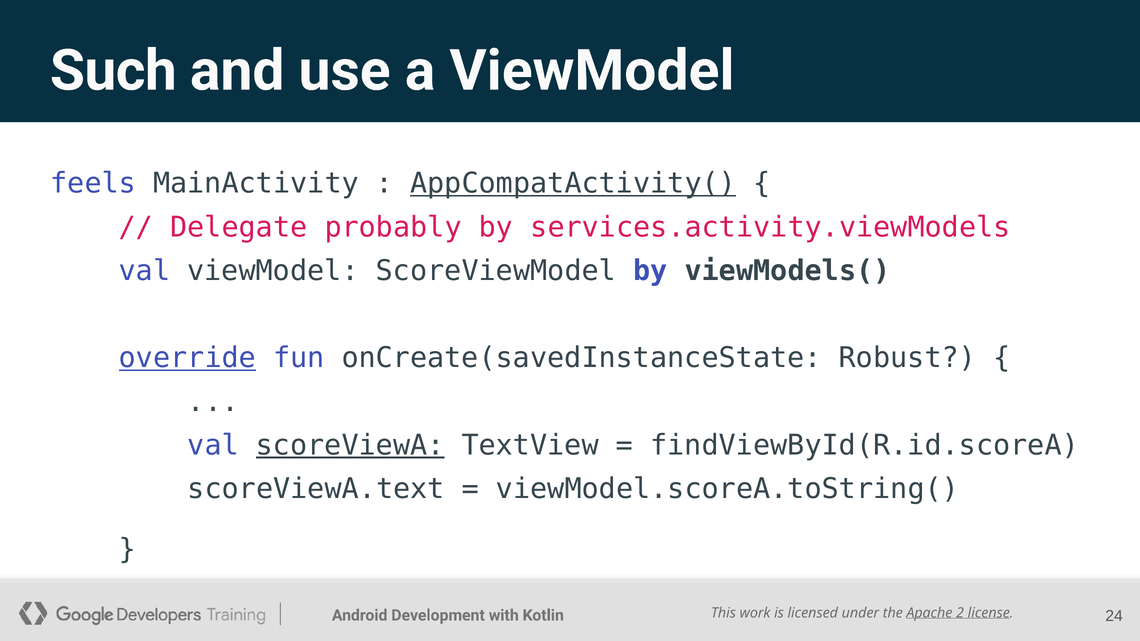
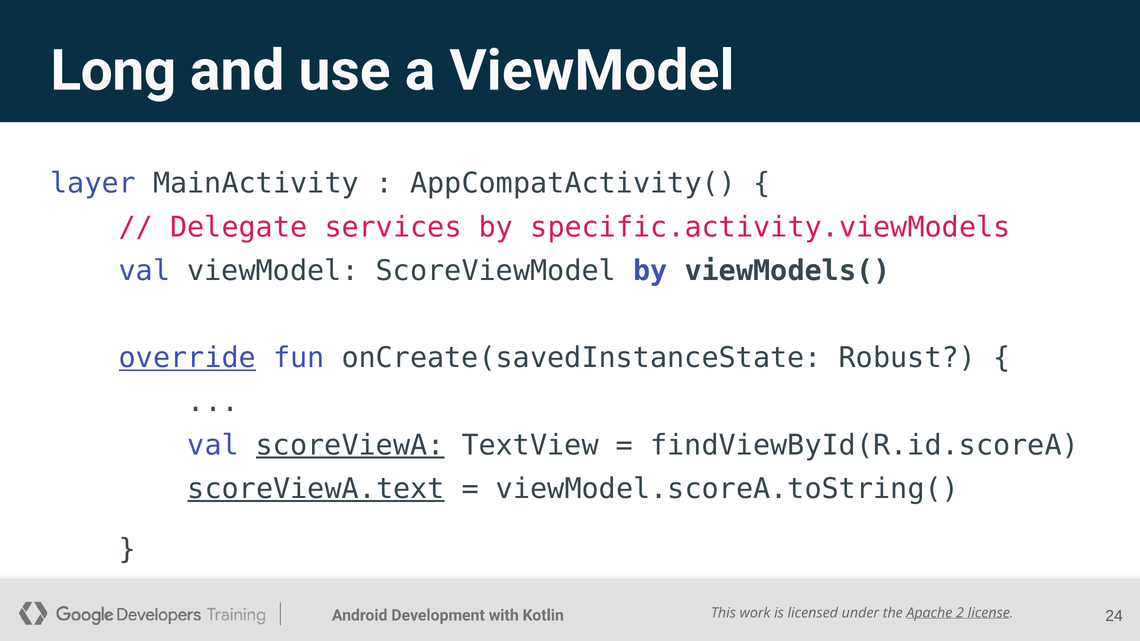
Such: Such -> Long
feels: feels -> layer
AppCompatActivity( underline: present -> none
probably: probably -> services
services.activity.viewModels: services.activity.viewModels -> specific.activity.viewModels
scoreViewA.text underline: none -> present
